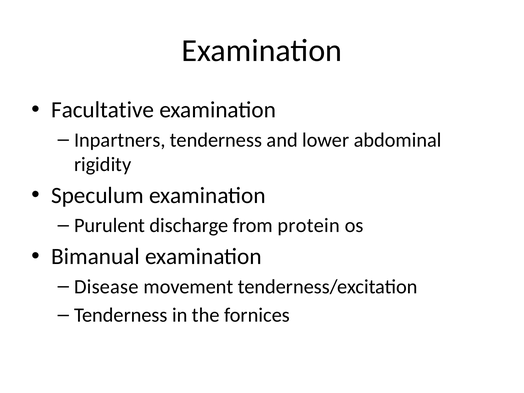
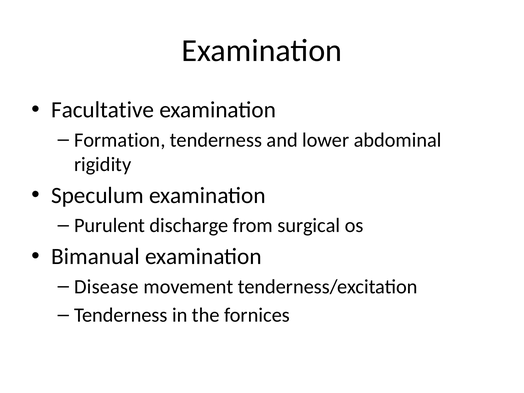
Inpartners: Inpartners -> Formation
protein: protein -> surgical
